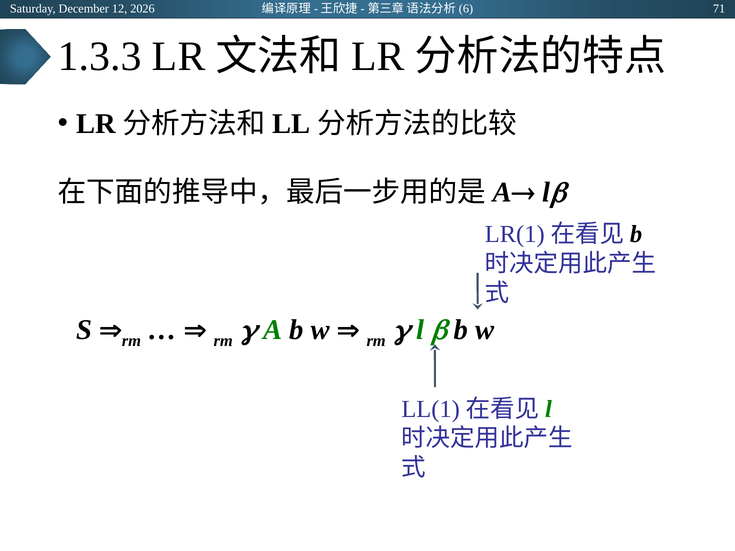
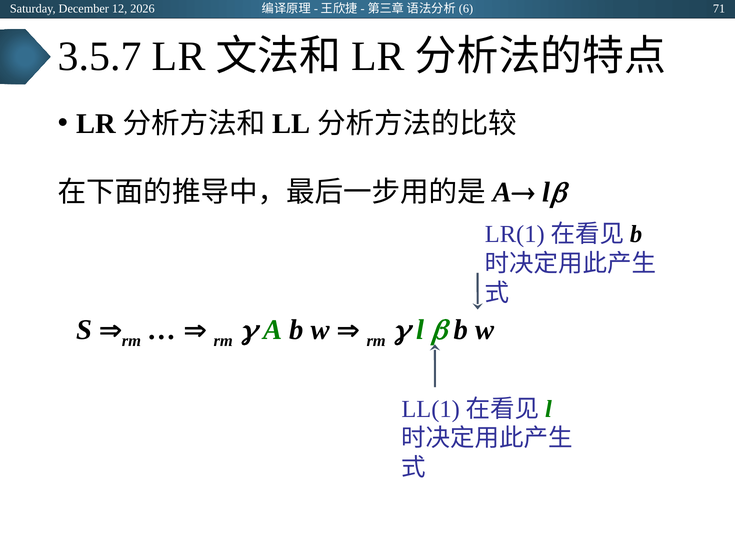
1.3.3: 1.3.3 -> 3.5.7
